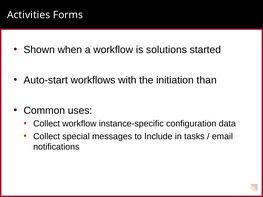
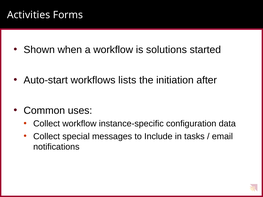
with: with -> lists
than: than -> after
